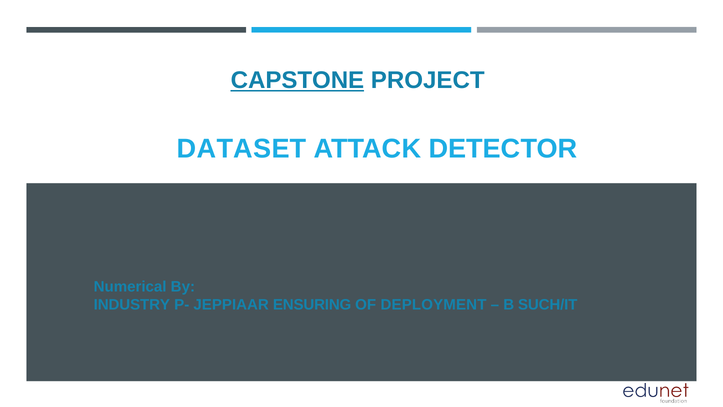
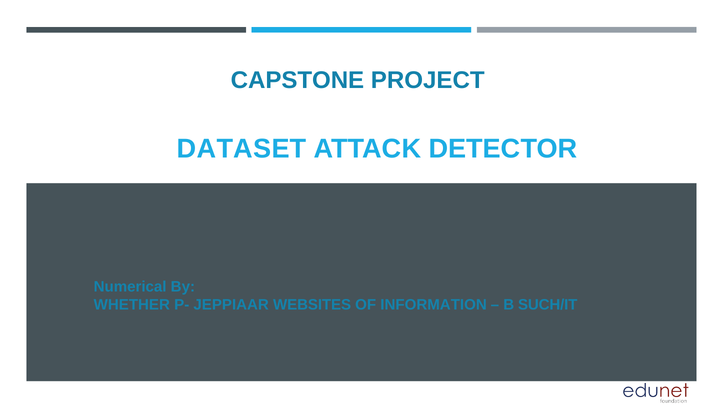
CAPSTONE underline: present -> none
INDUSTRY: INDUSTRY -> WHETHER
ENSURING: ENSURING -> WEBSITES
DEPLOYMENT: DEPLOYMENT -> INFORMATION
